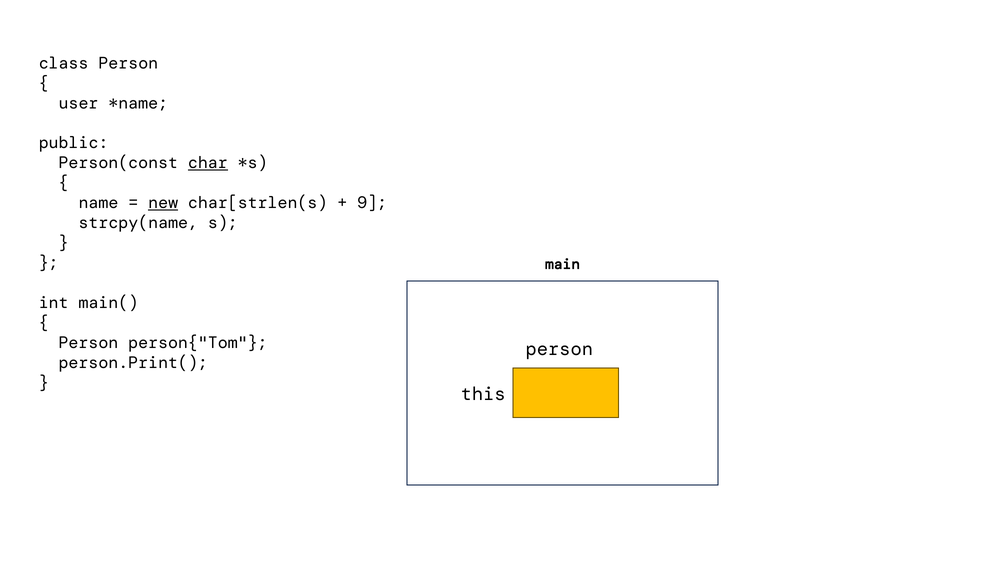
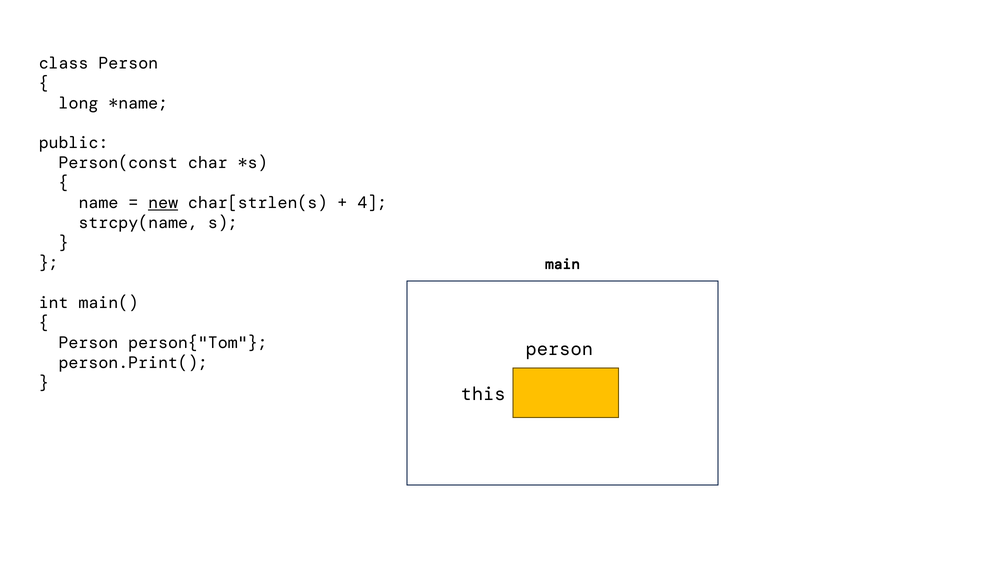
user: user -> long
char underline: present -> none
9: 9 -> 4
